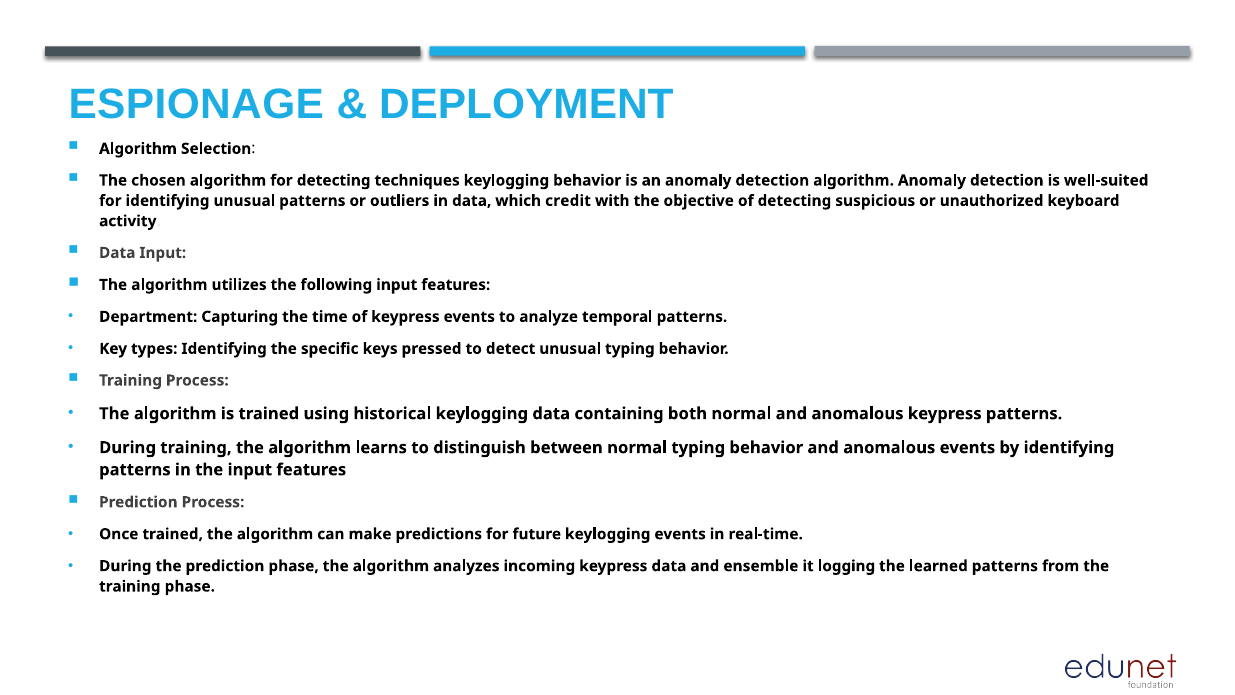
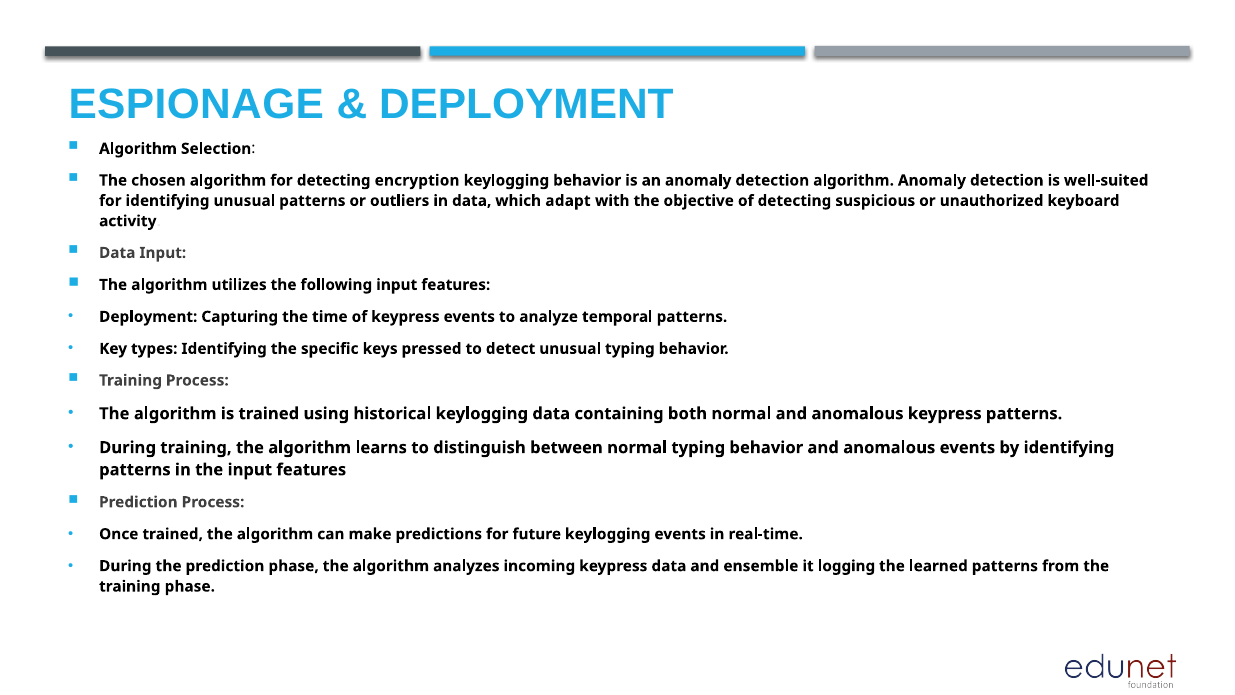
techniques: techniques -> encryption
credit: credit -> adapt
Department at (148, 317): Department -> Deployment
